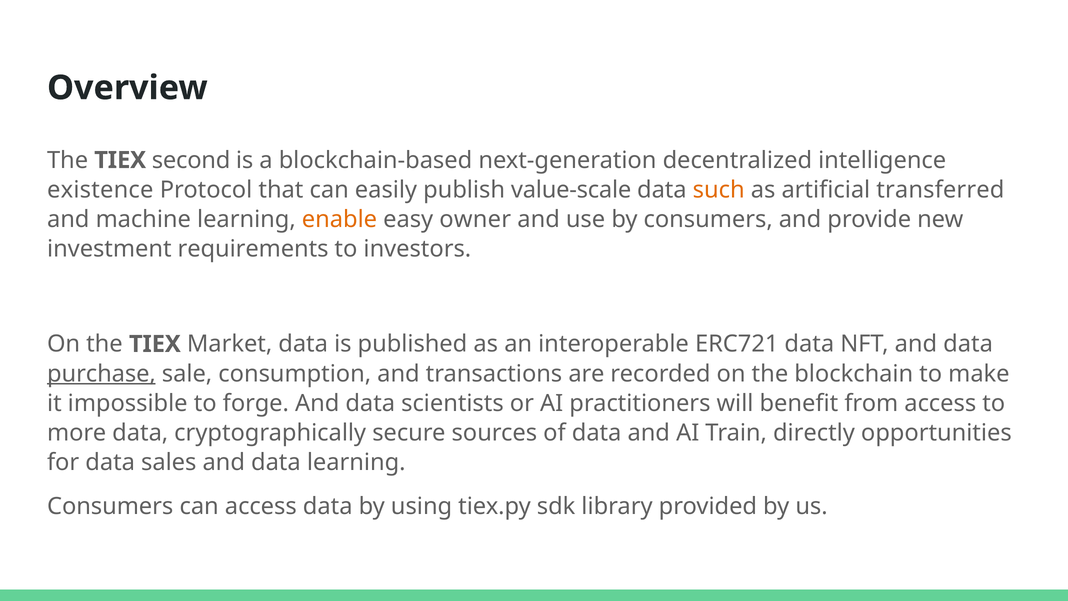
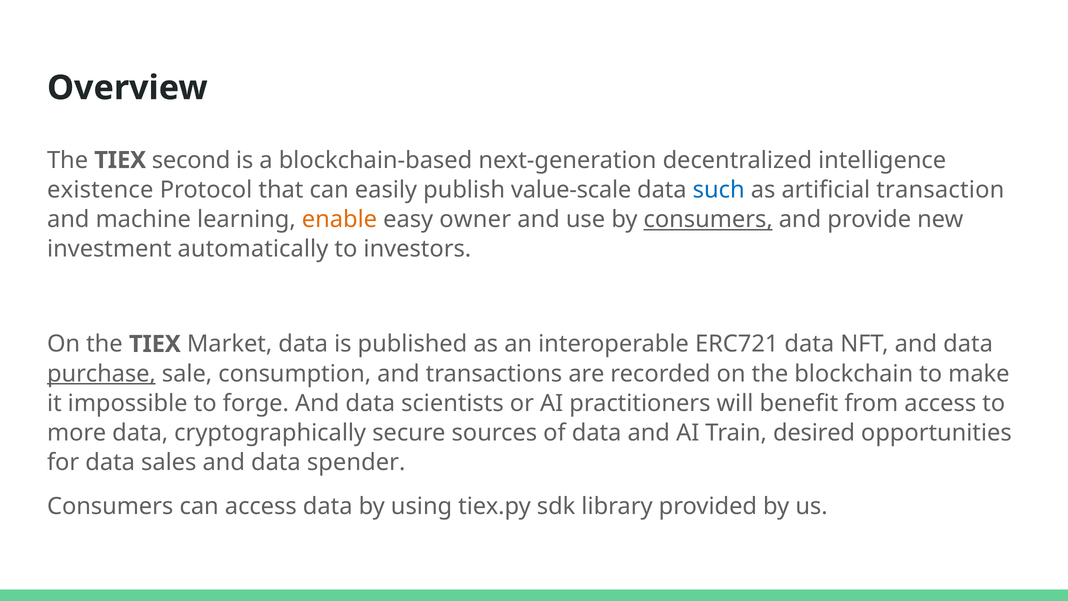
such colour: orange -> blue
transferred: transferred -> transaction
consumers at (708, 219) underline: none -> present
requirements: requirements -> automatically
directly: directly -> desired
data learning: learning -> spender
